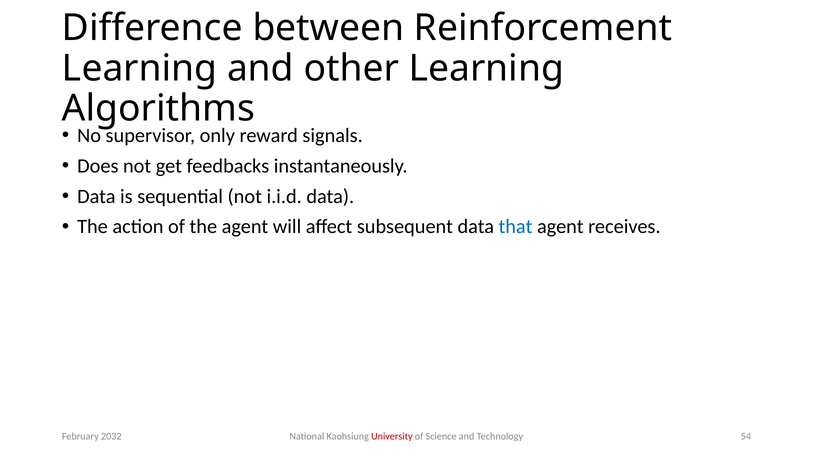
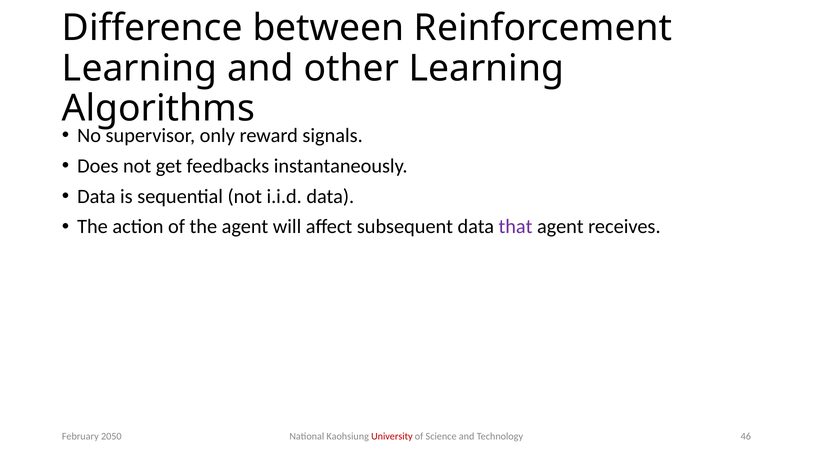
that colour: blue -> purple
54: 54 -> 46
2032: 2032 -> 2050
